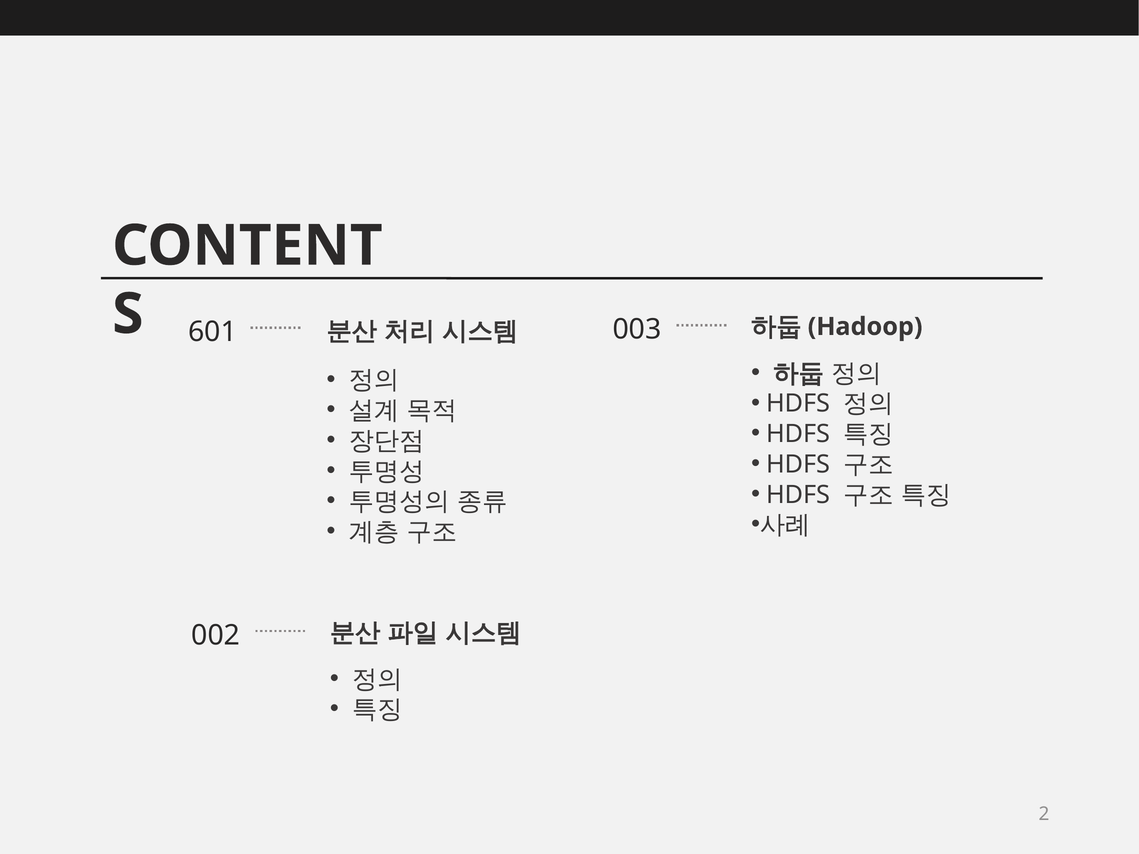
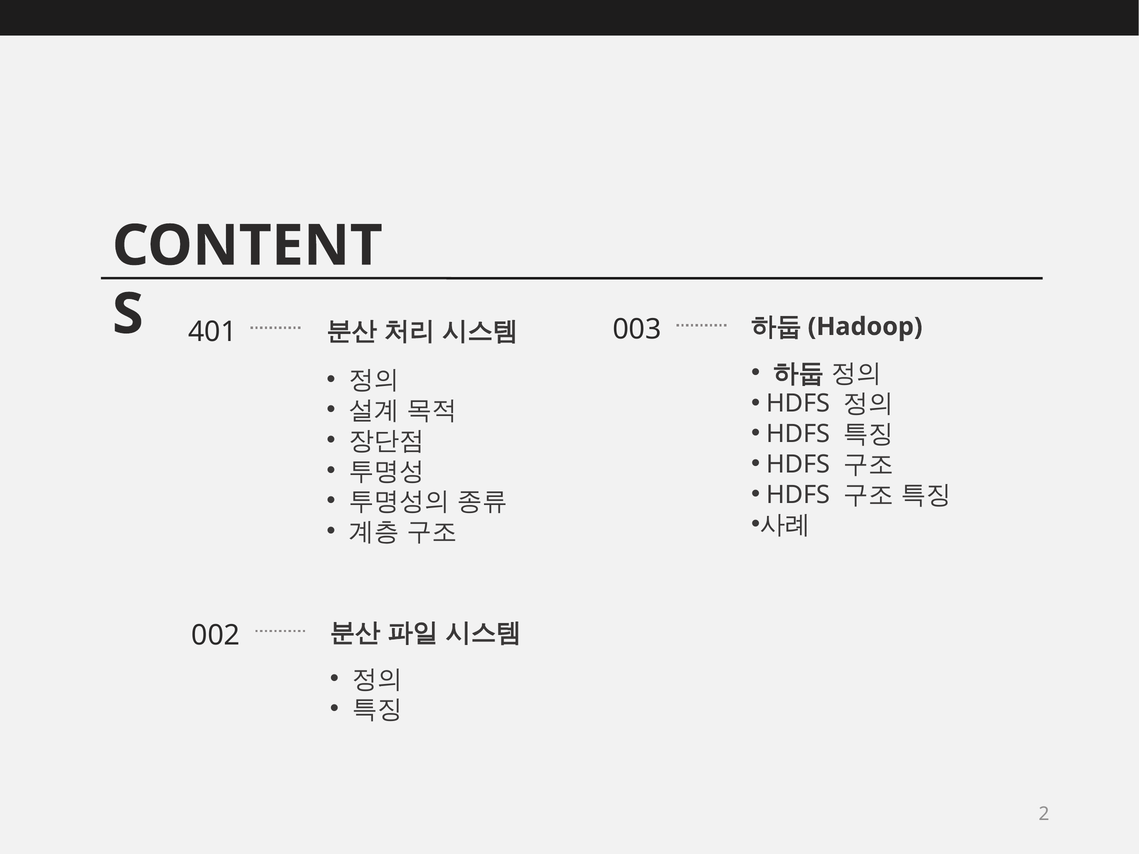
601: 601 -> 401
